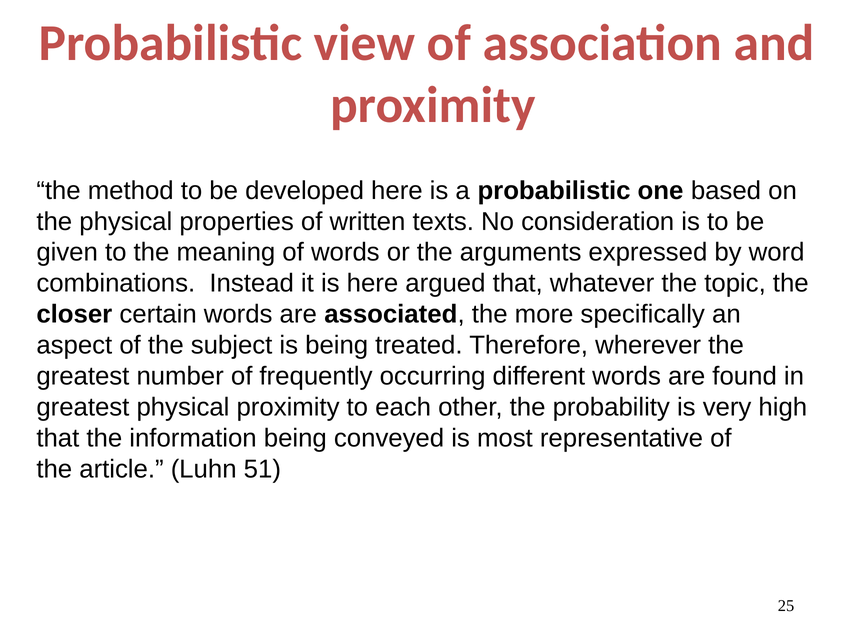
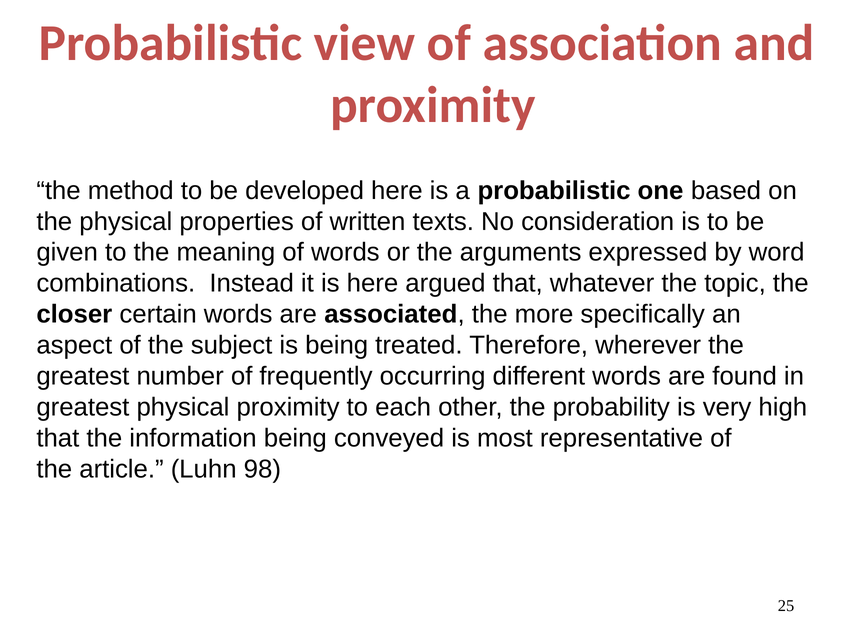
51: 51 -> 98
